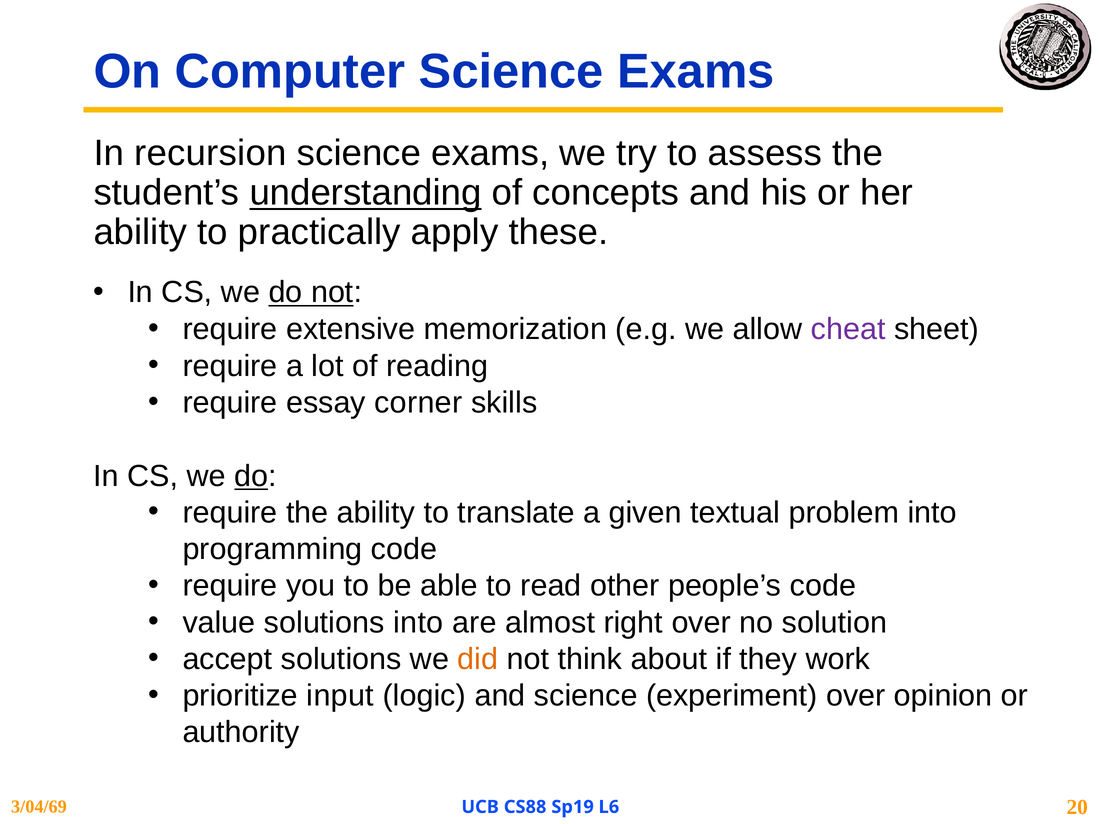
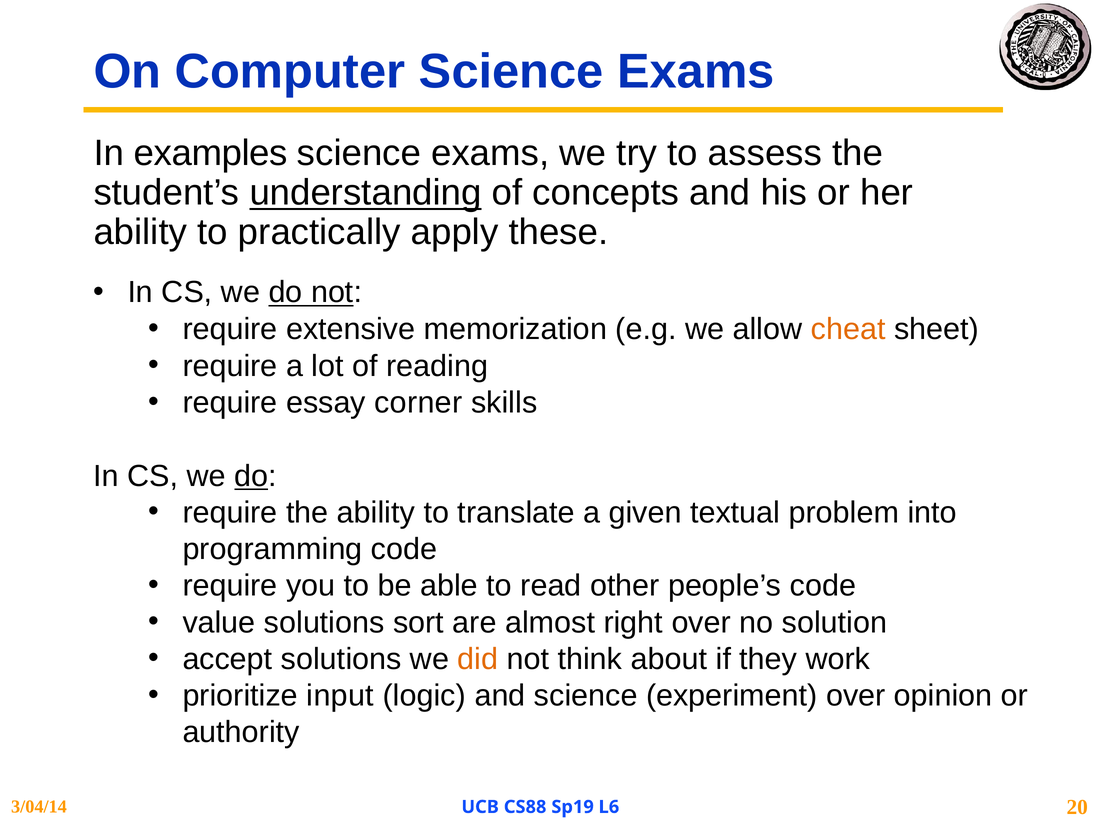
recursion: recursion -> examples
cheat colour: purple -> orange
solutions into: into -> sort
3/04/69: 3/04/69 -> 3/04/14
